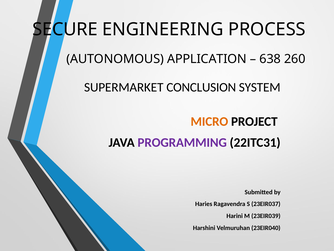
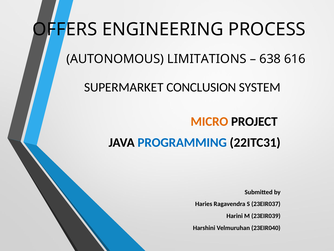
SECURE: SECURE -> OFFERS
APPLICATION: APPLICATION -> LIMITATIONS
260: 260 -> 616
PROGRAMMING colour: purple -> blue
